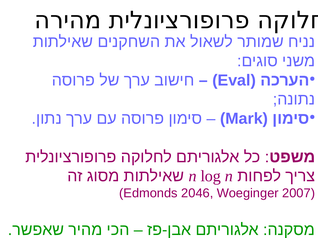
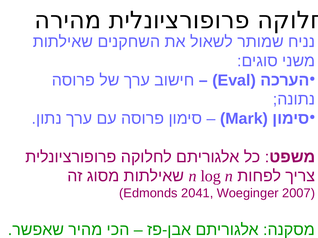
2046: 2046 -> 2041
